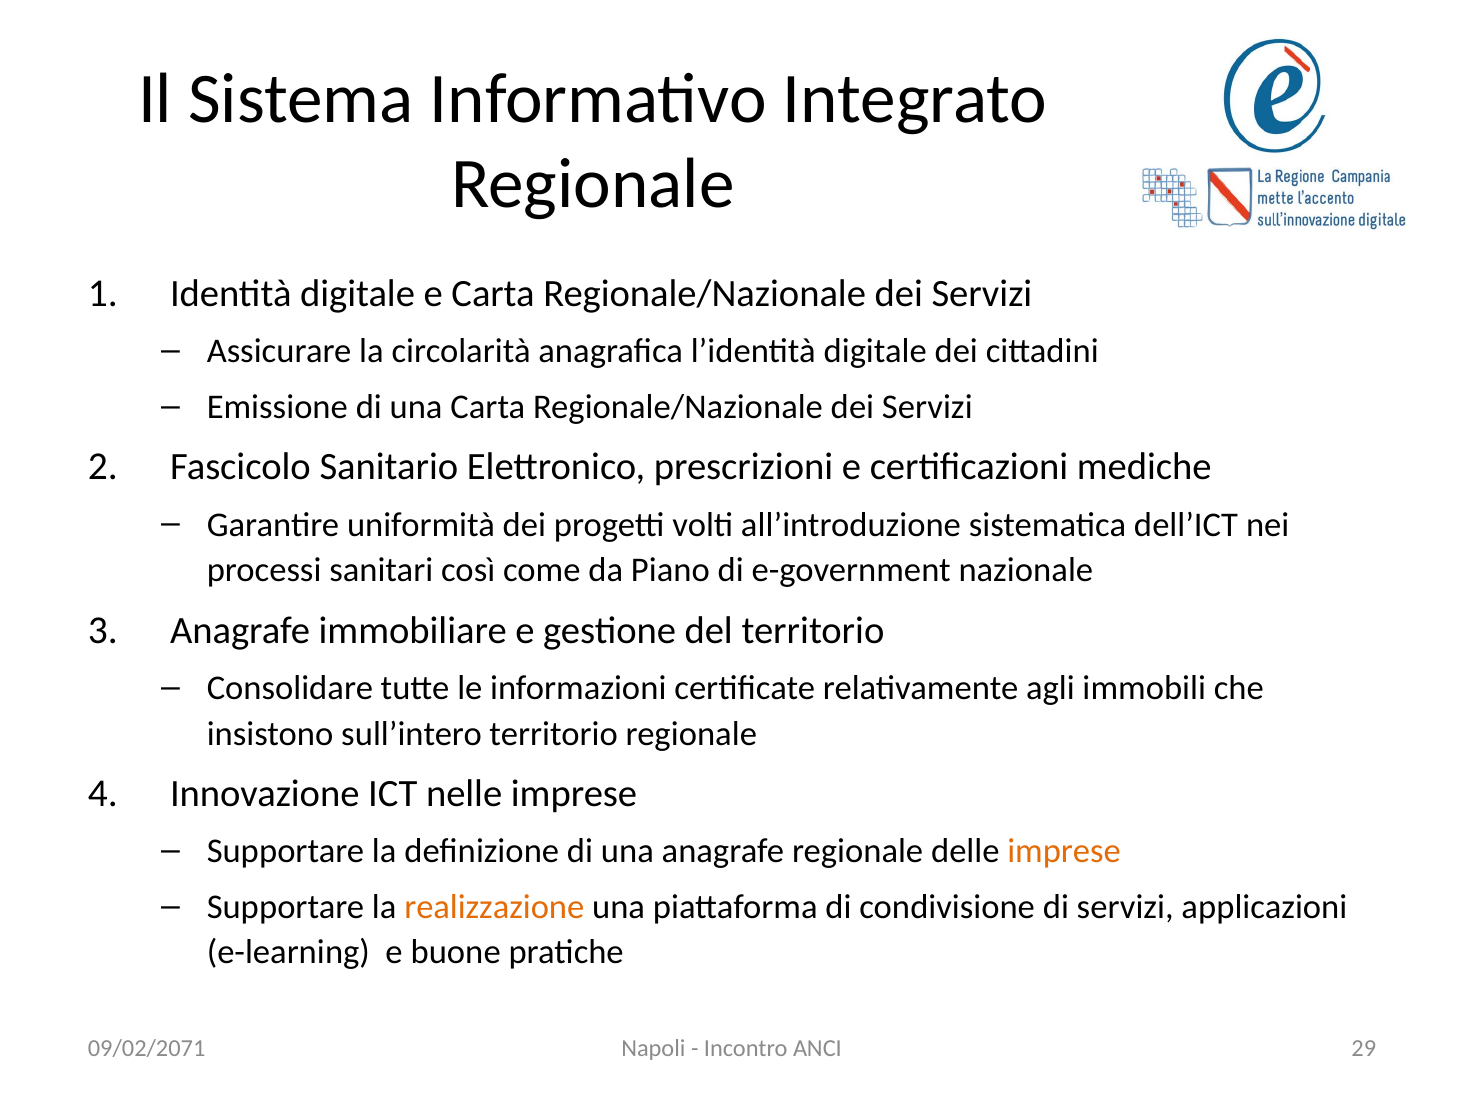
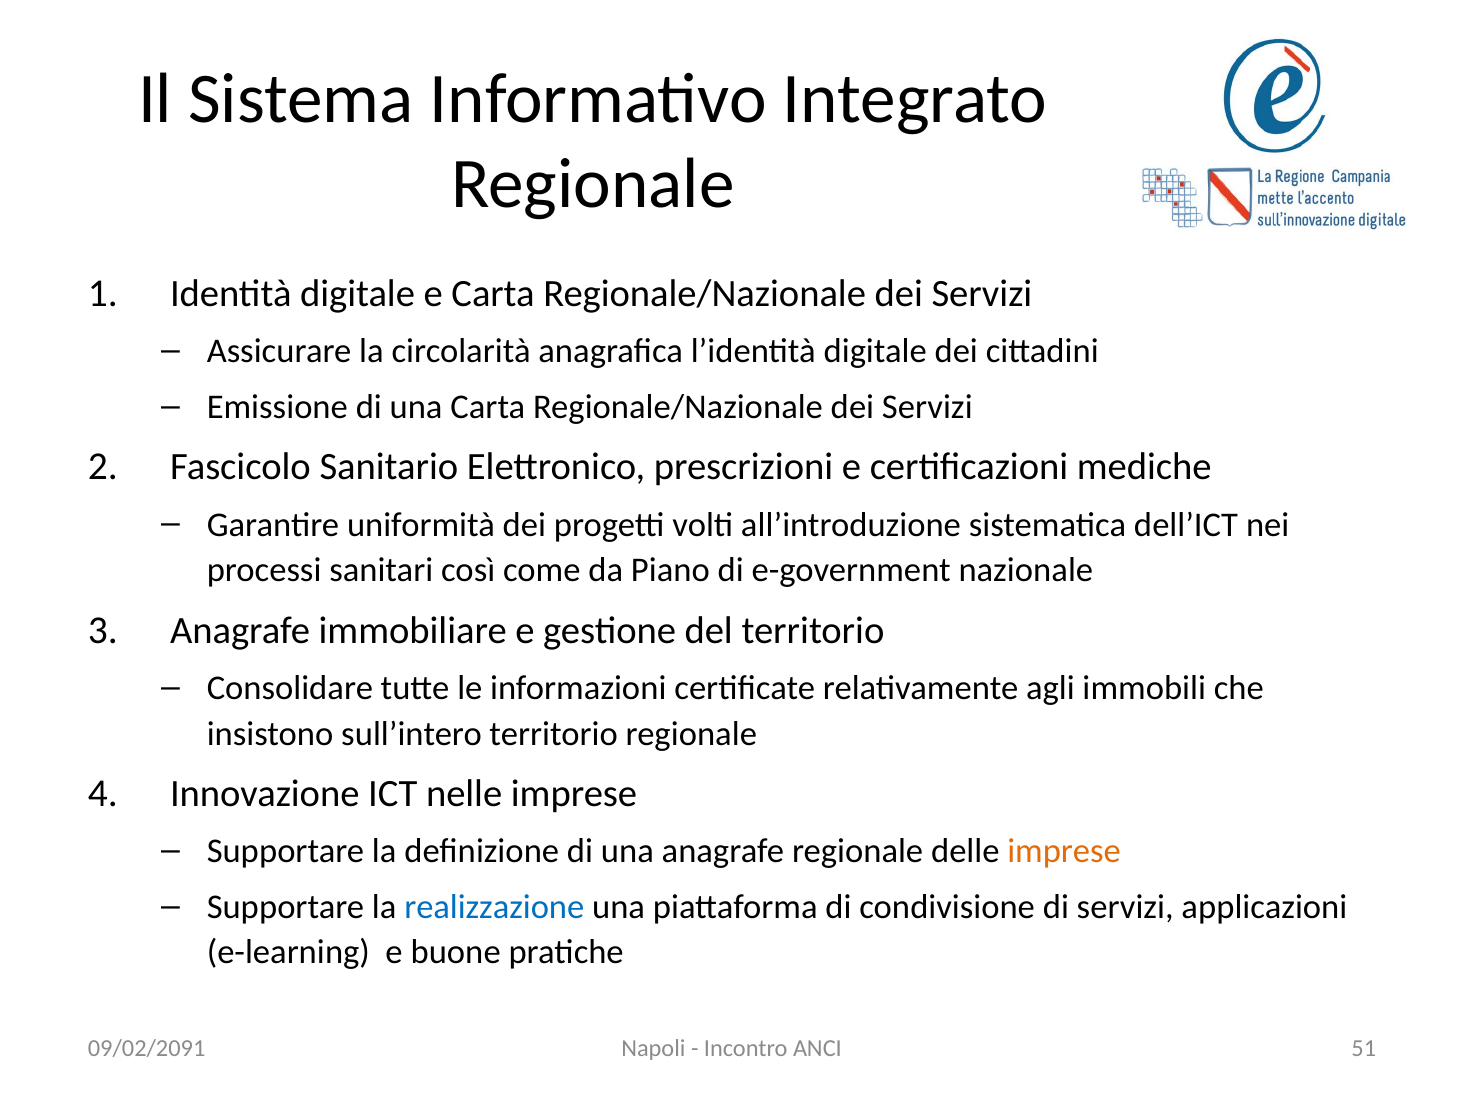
realizzazione colour: orange -> blue
29: 29 -> 51
09/02/2071: 09/02/2071 -> 09/02/2091
